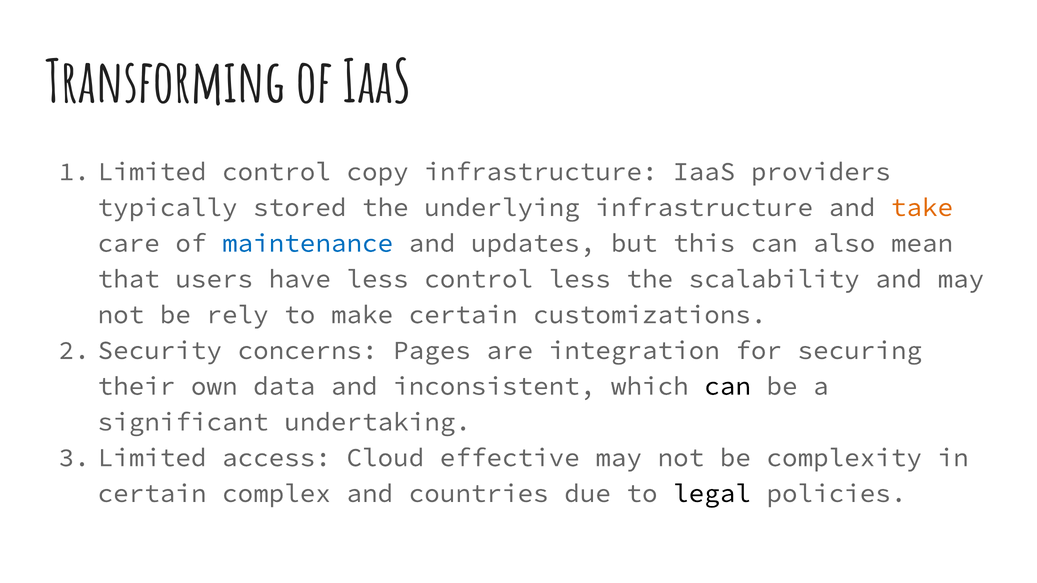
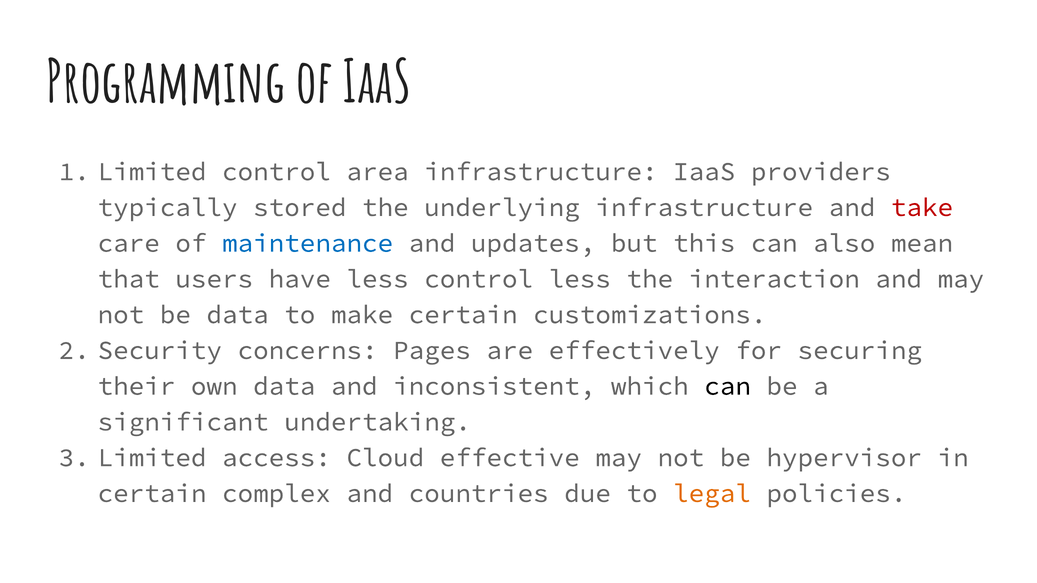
Transforming: Transforming -> Programming
copy: copy -> area
take colour: orange -> red
scalability: scalability -> interaction
be rely: rely -> data
integration: integration -> effectively
complexity: complexity -> hypervisor
legal colour: black -> orange
